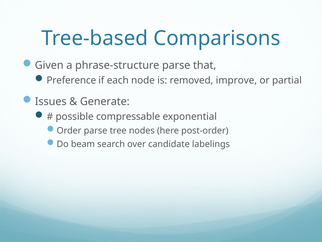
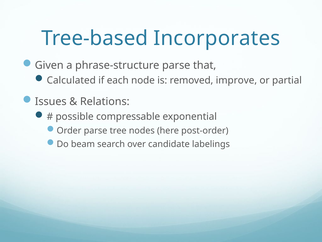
Comparisons: Comparisons -> Incorporates
Preference: Preference -> Calculated
Generate: Generate -> Relations
